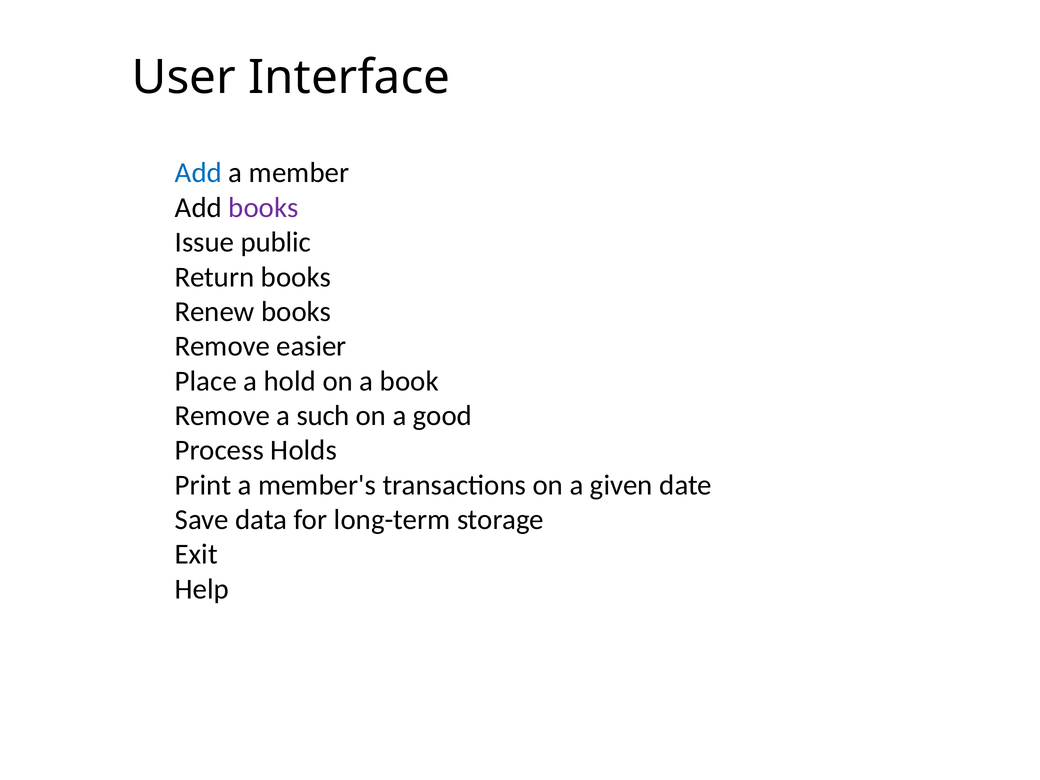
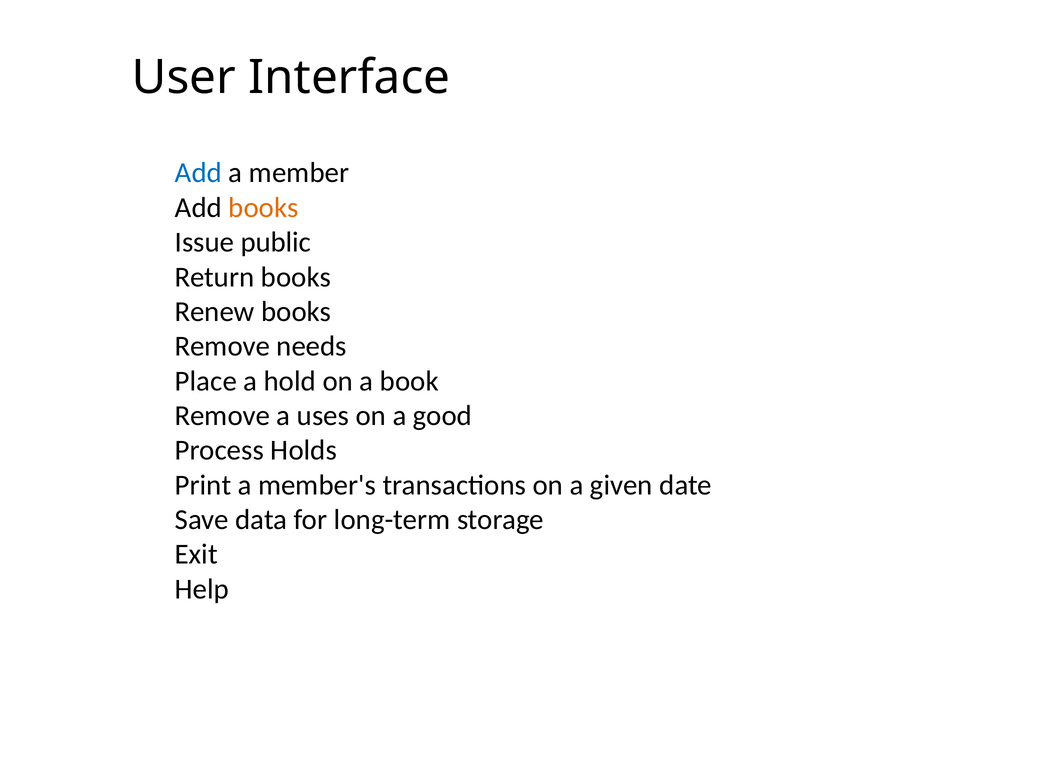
books at (263, 208) colour: purple -> orange
easier: easier -> needs
such: such -> uses
